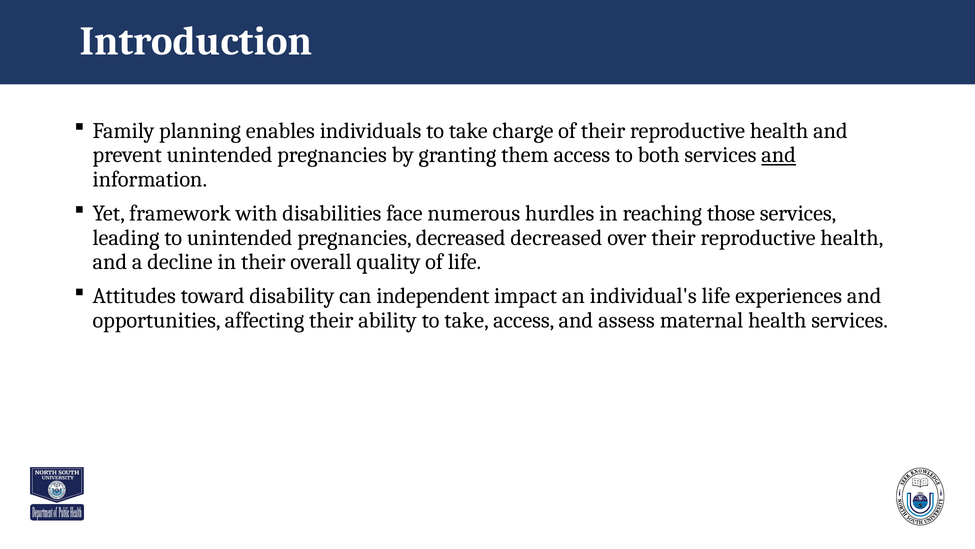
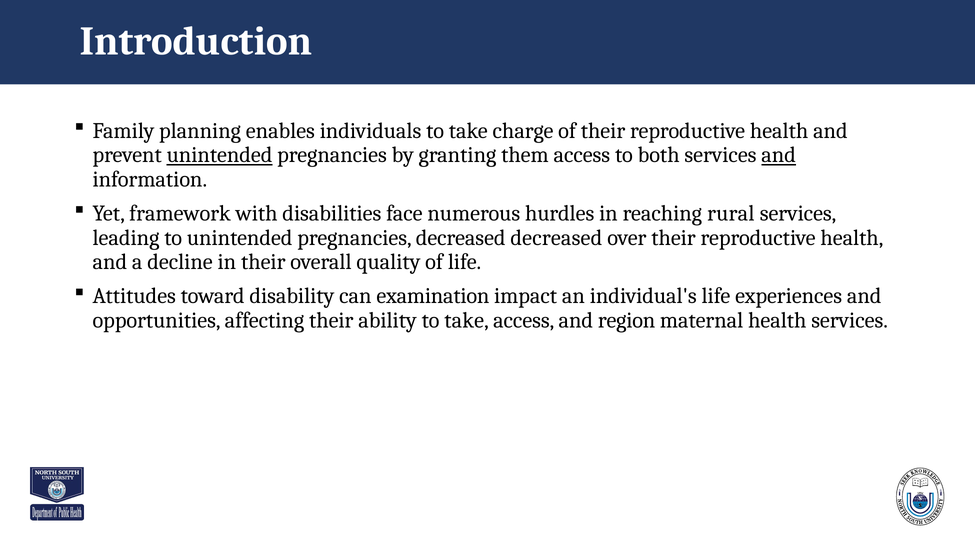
unintended at (220, 155) underline: none -> present
those: those -> rural
independent: independent -> examination
assess: assess -> region
